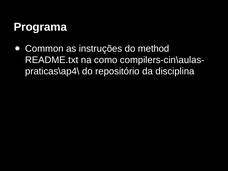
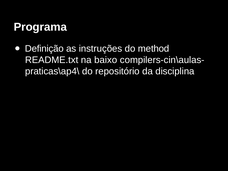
Common: Common -> Definição
como: como -> baixo
